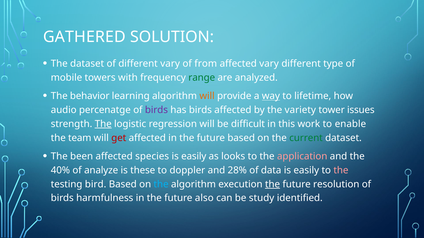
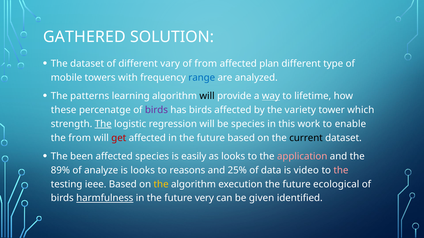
affected vary: vary -> plan
range colour: green -> blue
behavior: behavior -> patterns
will at (207, 96) colour: orange -> black
audio: audio -> these
issues: issues -> which
be difficult: difficult -> species
the team: team -> from
current colour: green -> black
40%: 40% -> 89%
is these: these -> looks
doppler: doppler -> reasons
28%: 28% -> 25%
data is easily: easily -> video
bird: bird -> ieee
the at (161, 185) colour: light blue -> yellow
the at (273, 185) underline: present -> none
resolution: resolution -> ecological
harmfulness underline: none -> present
also: also -> very
study: study -> given
